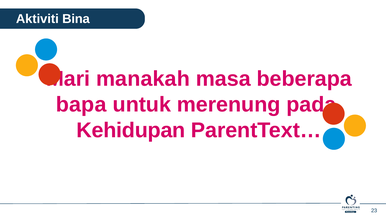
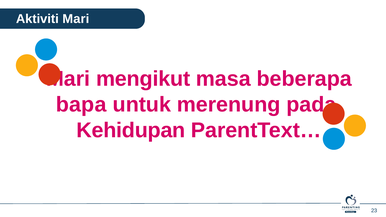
Aktiviti Bina: Bina -> Mari
manakah: manakah -> mengikut
